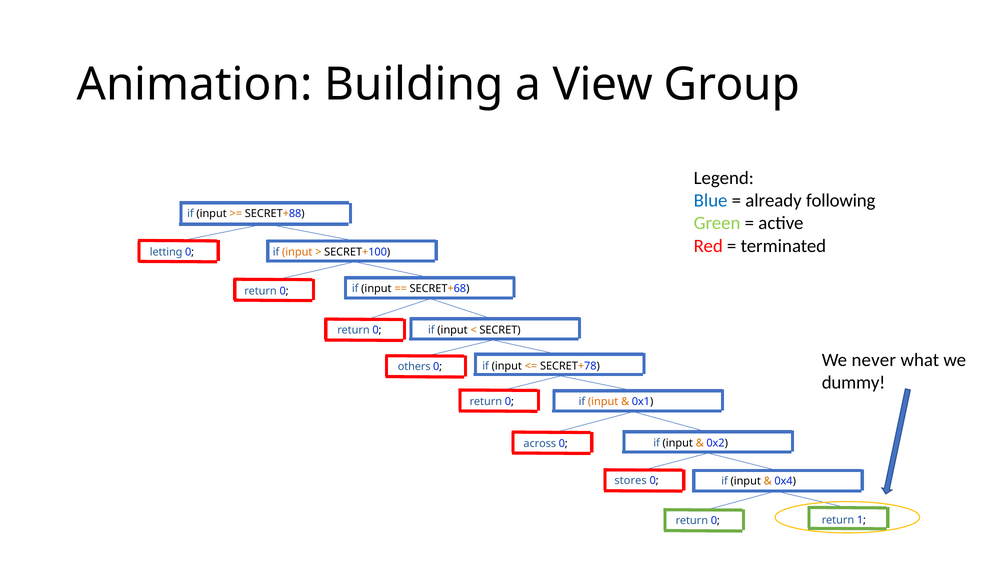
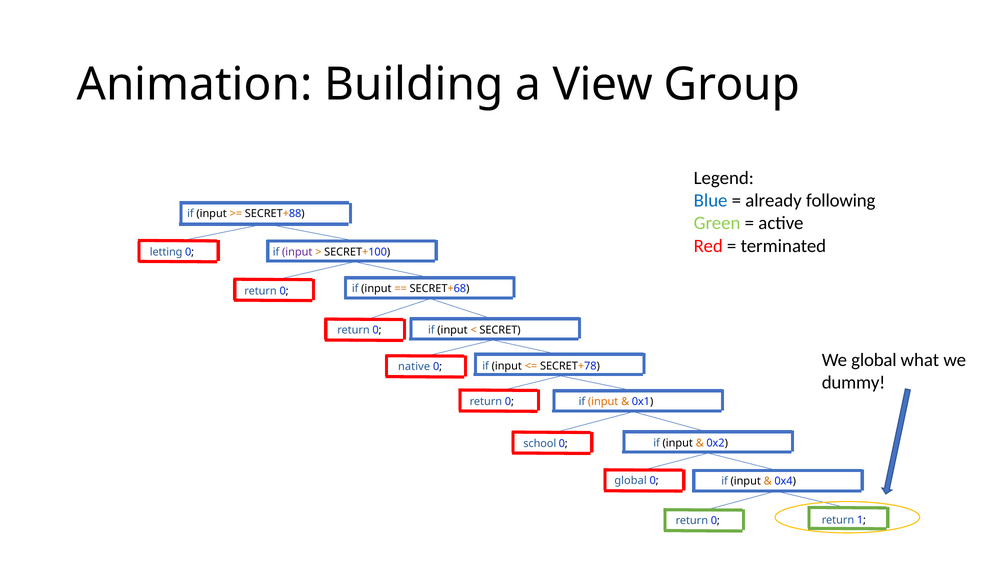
input at (297, 252) colour: orange -> purple
We never: never -> global
others: others -> native
across: across -> school
stores at (631, 481): stores -> global
